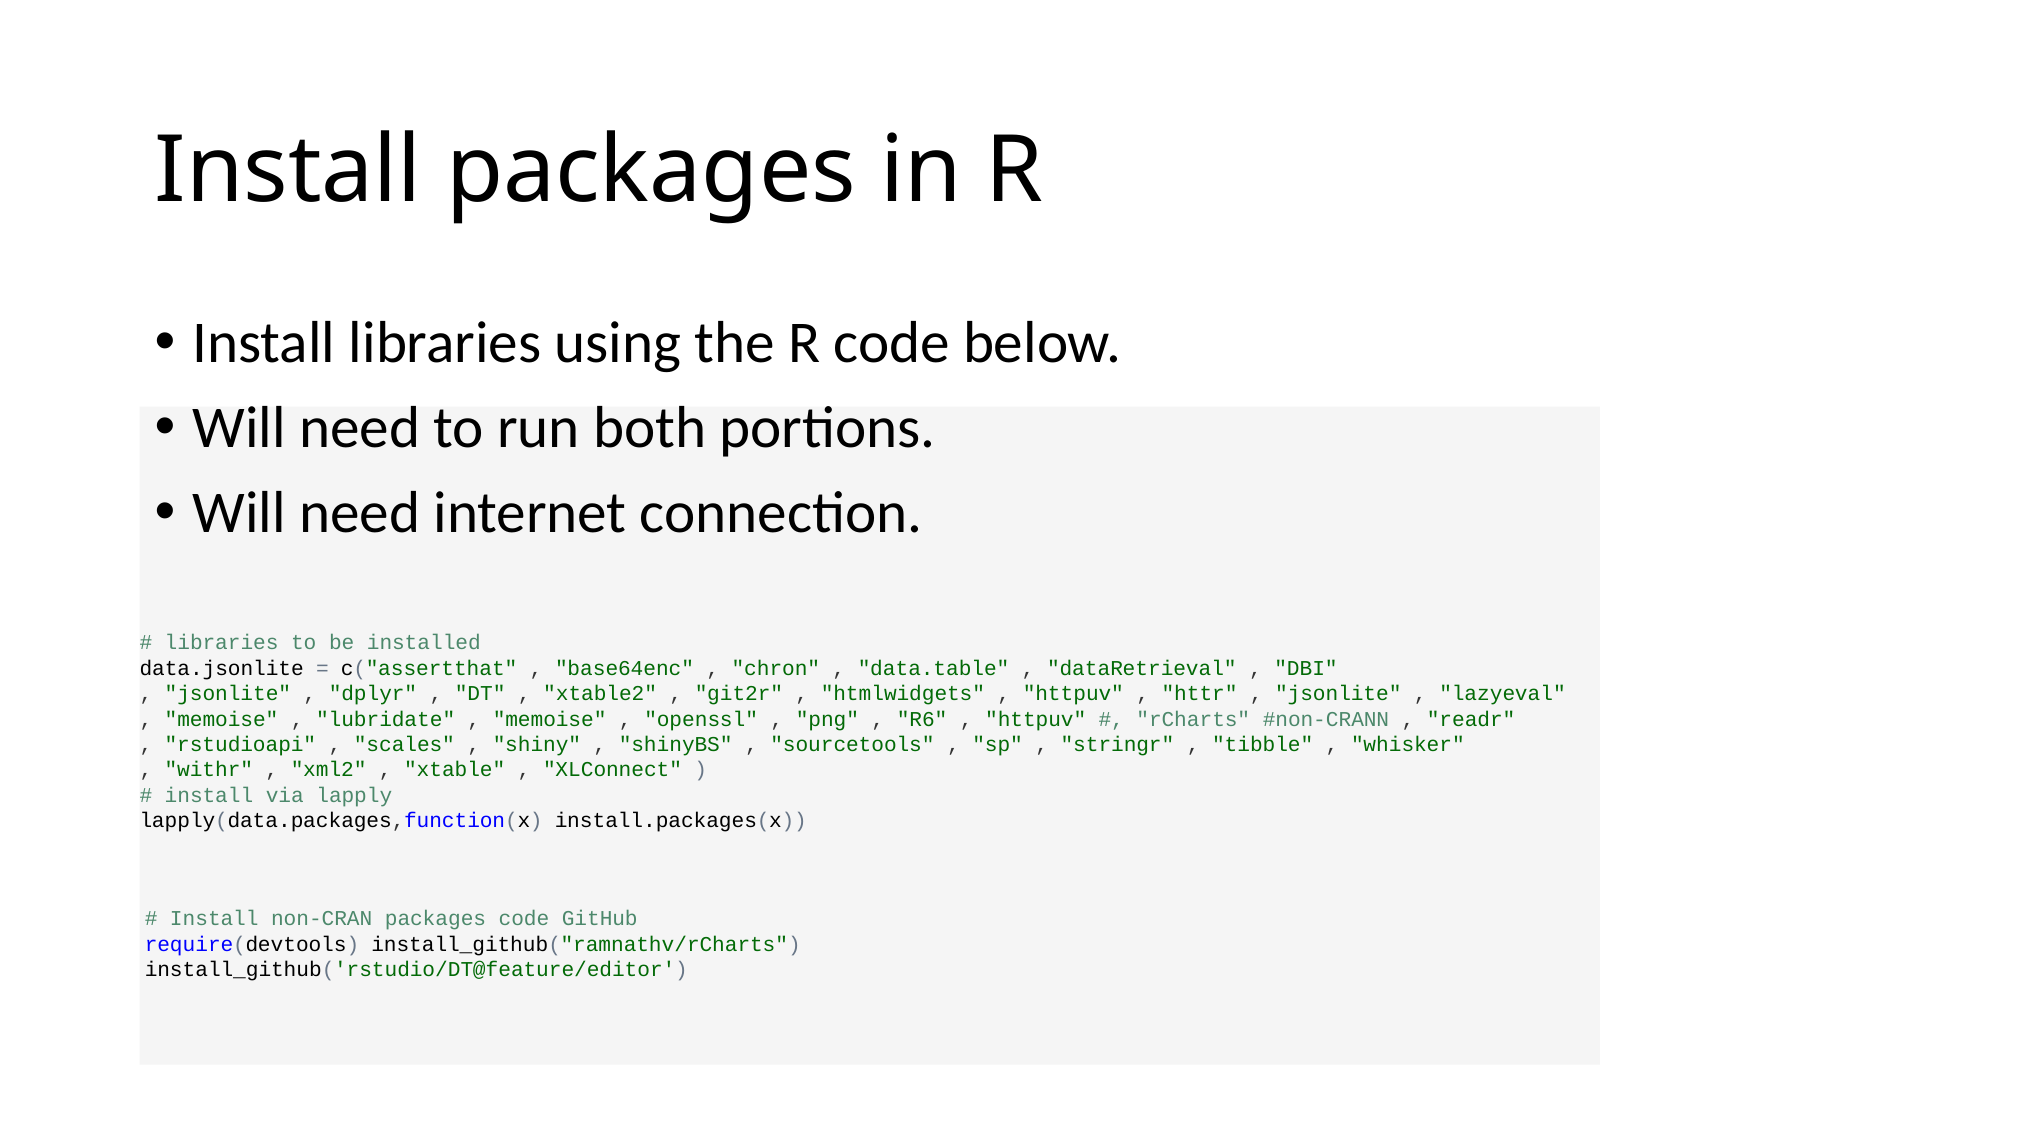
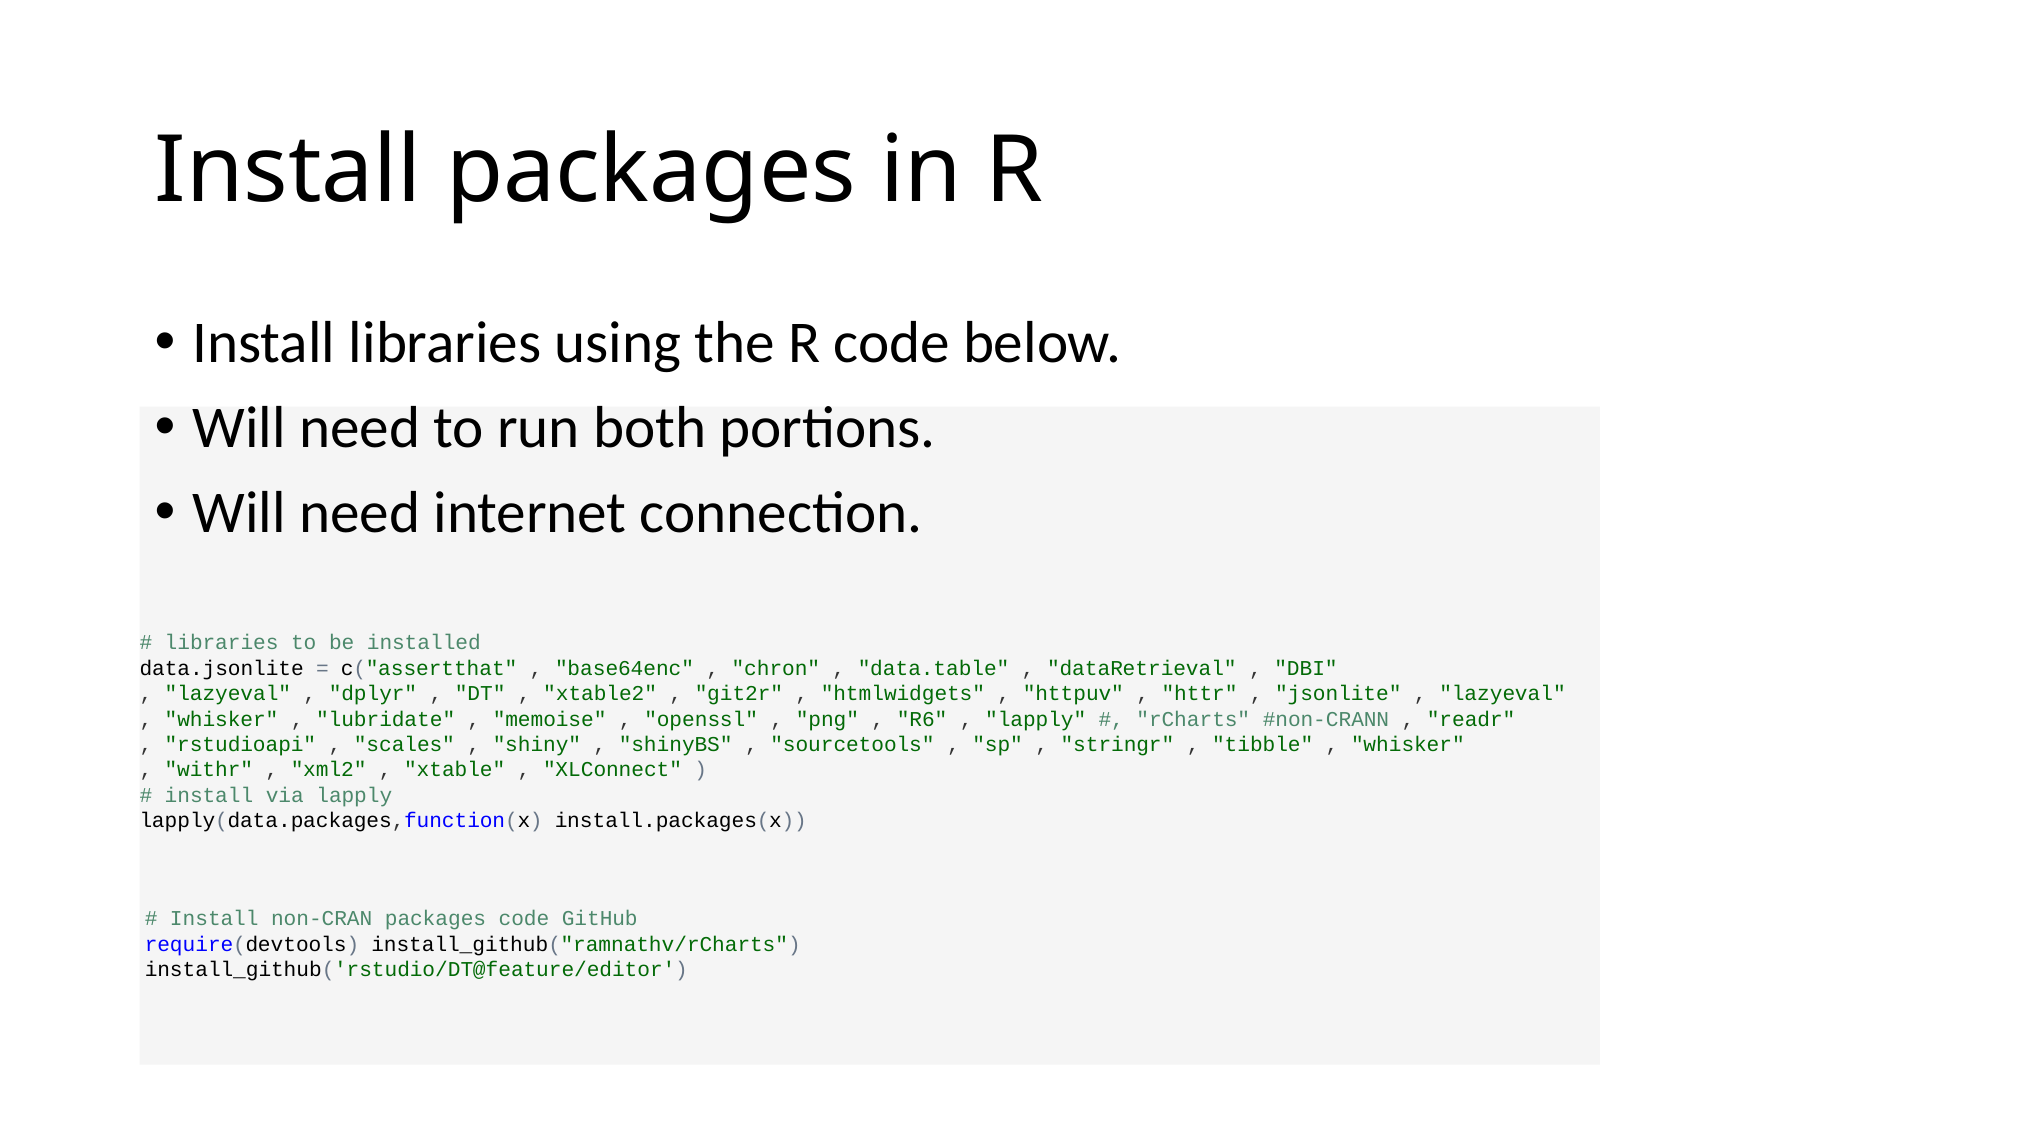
jsonlite at (228, 694): jsonlite -> lazyeval
memoise at (222, 719): memoise -> whisker
httpuv at (1036, 719): httpuv -> lapply
